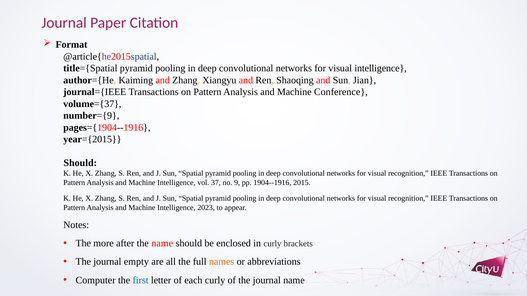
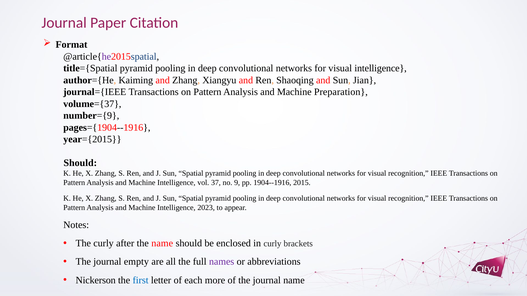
Conference: Conference -> Preparation
The more: more -> curly
names colour: orange -> purple
Computer: Computer -> Nickerson
each curly: curly -> more
